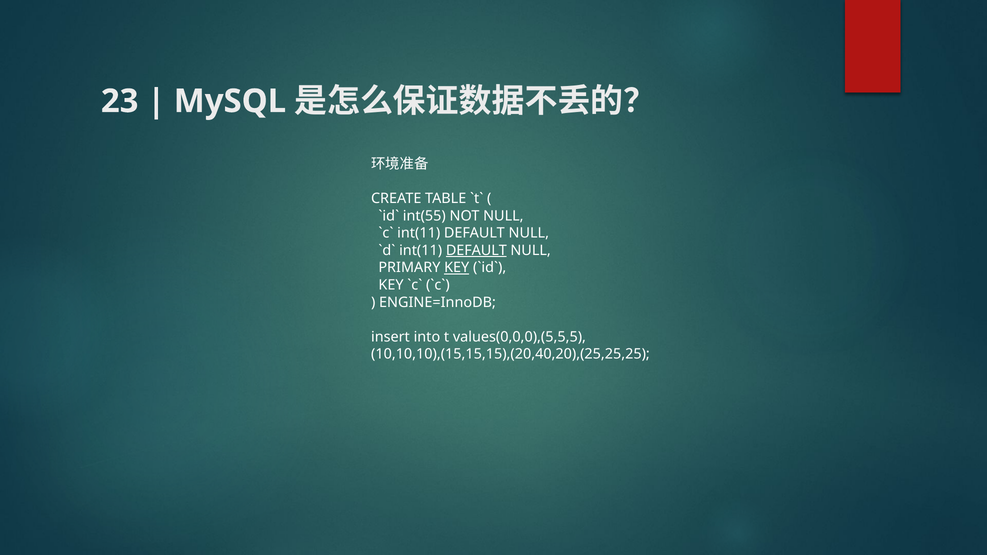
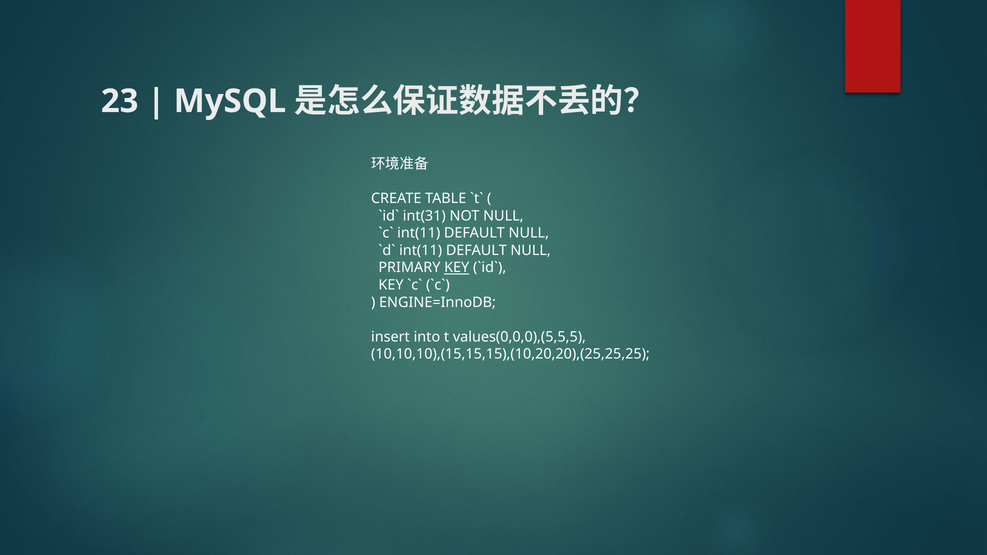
int(55: int(55 -> int(31
DEFAULT at (476, 251) underline: present -> none
10,10,10),(15,15,15),(20,40,20),(25,25,25: 10,10,10),(15,15,15),(20,40,20),(25,25,25 -> 10,10,10),(15,15,15),(10,20,20),(25,25,25
